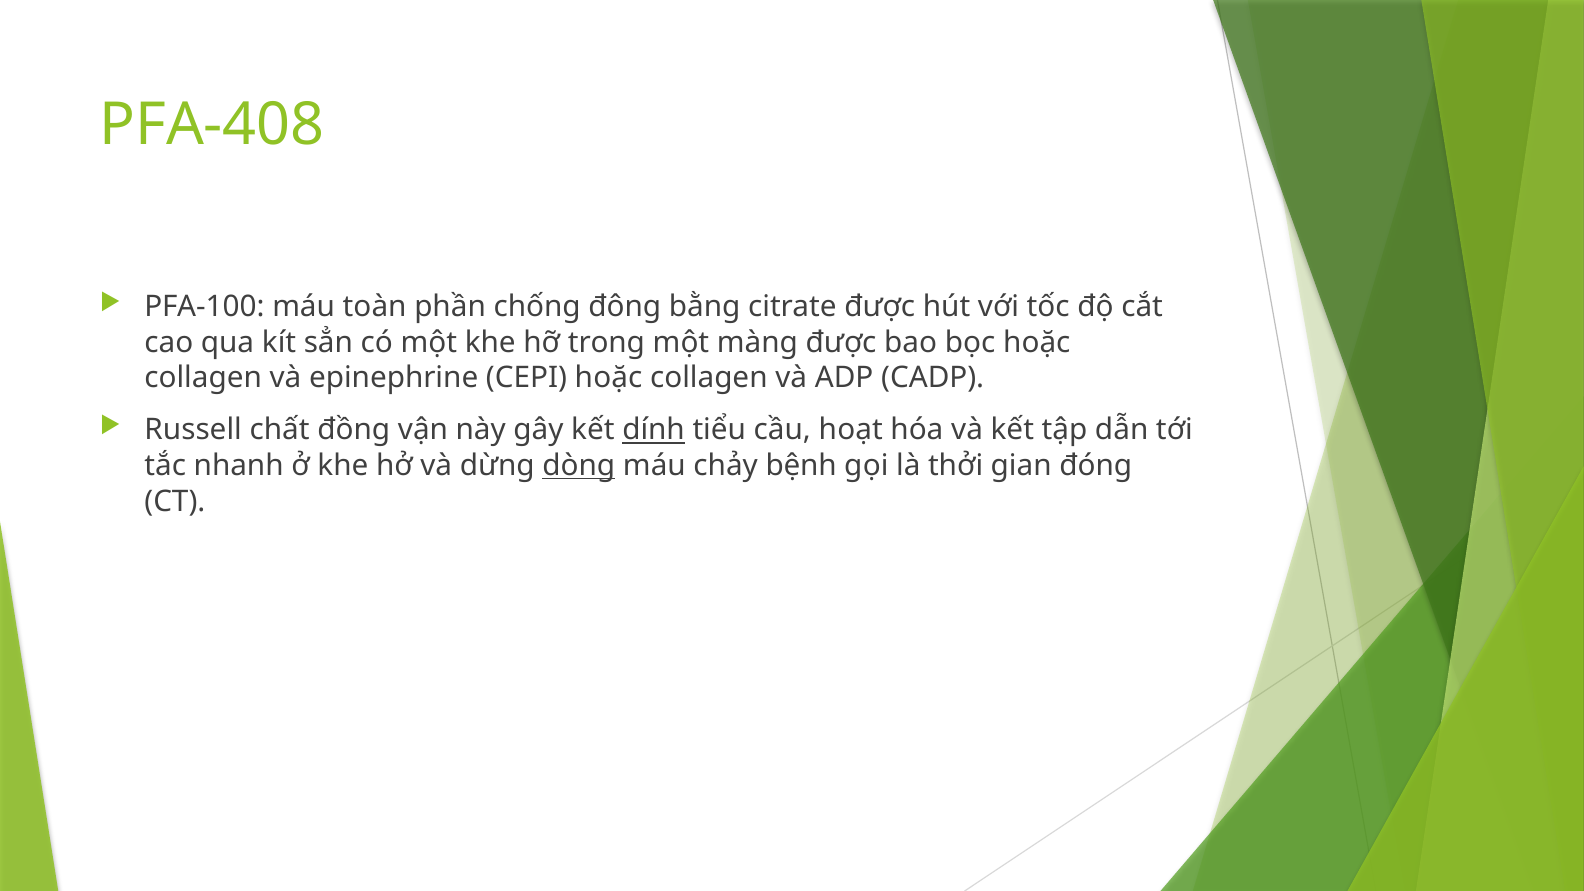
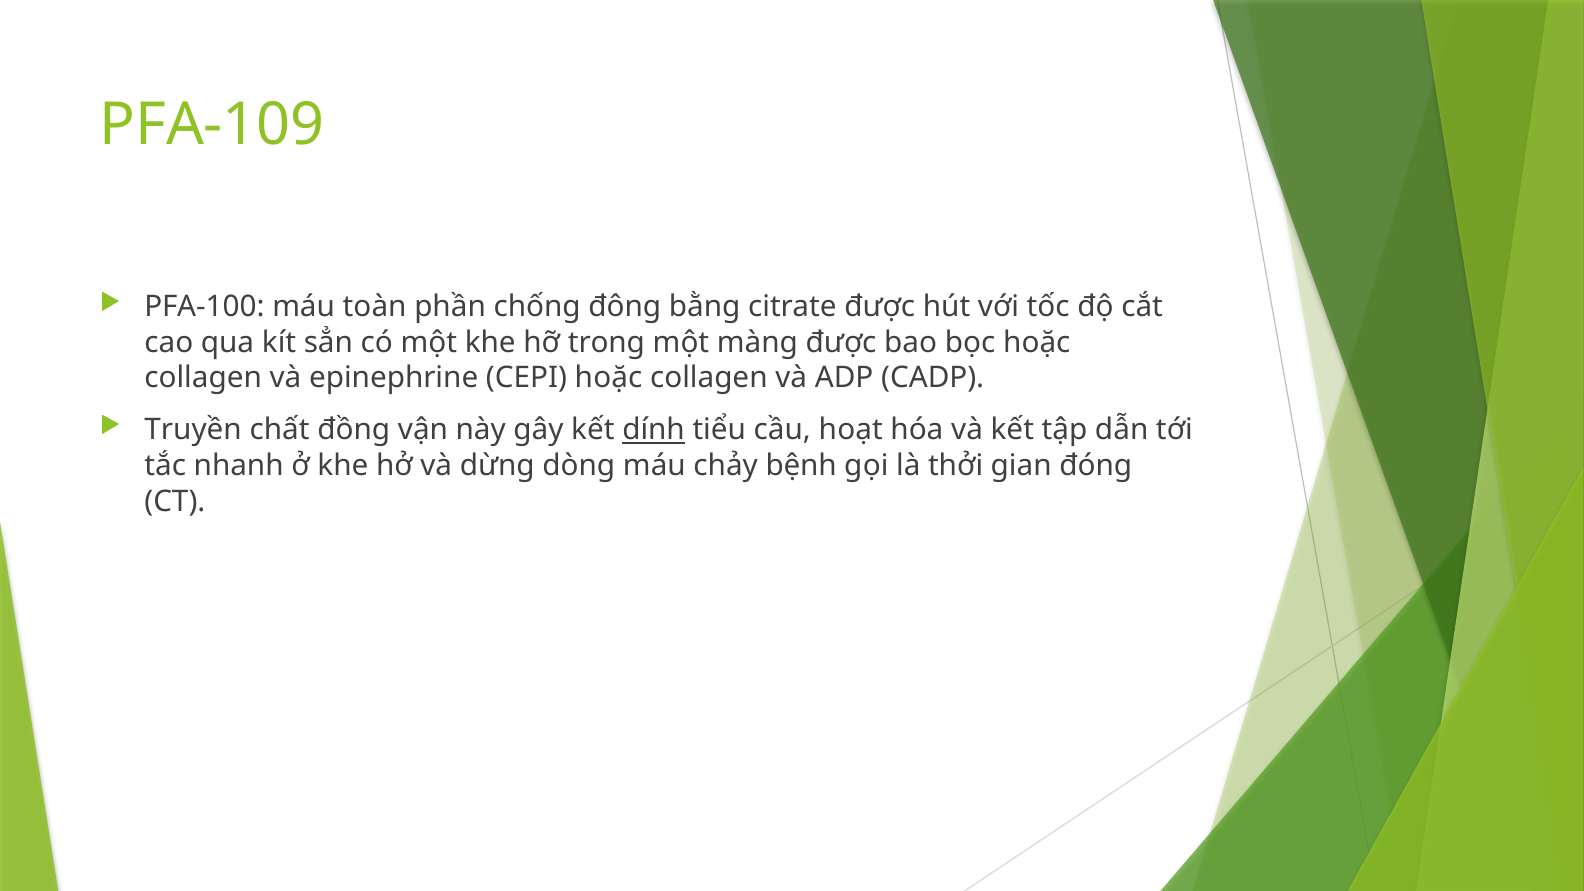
PFA-408: PFA-408 -> PFA-109
Russell: Russell -> Truyền
dòng underline: present -> none
